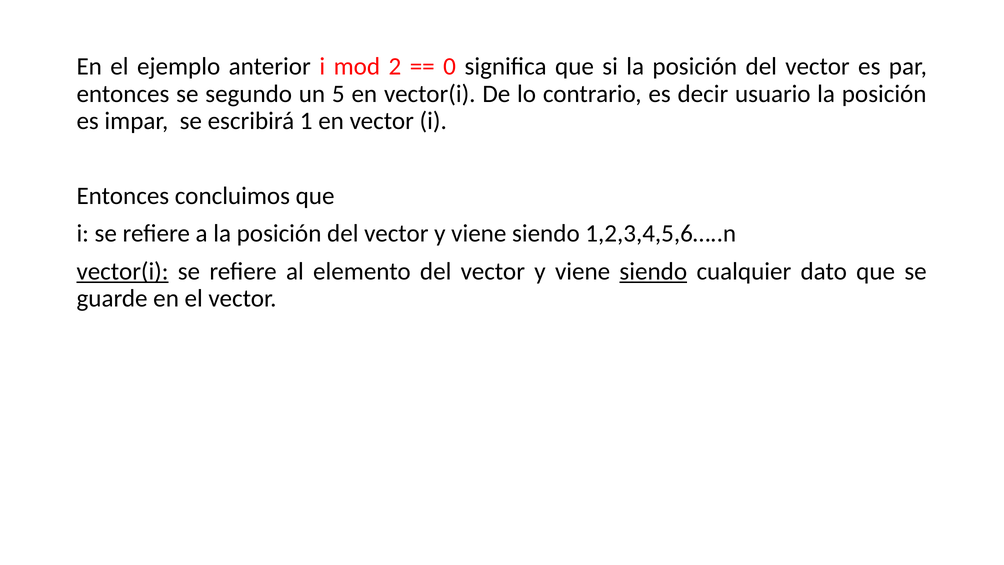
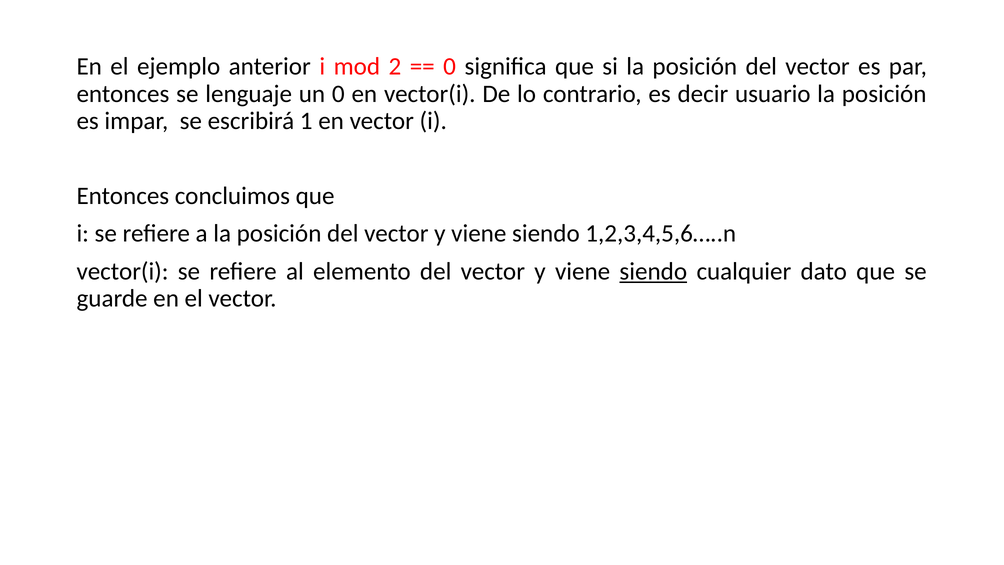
segundo: segundo -> lenguaje
un 5: 5 -> 0
vector(i at (123, 271) underline: present -> none
